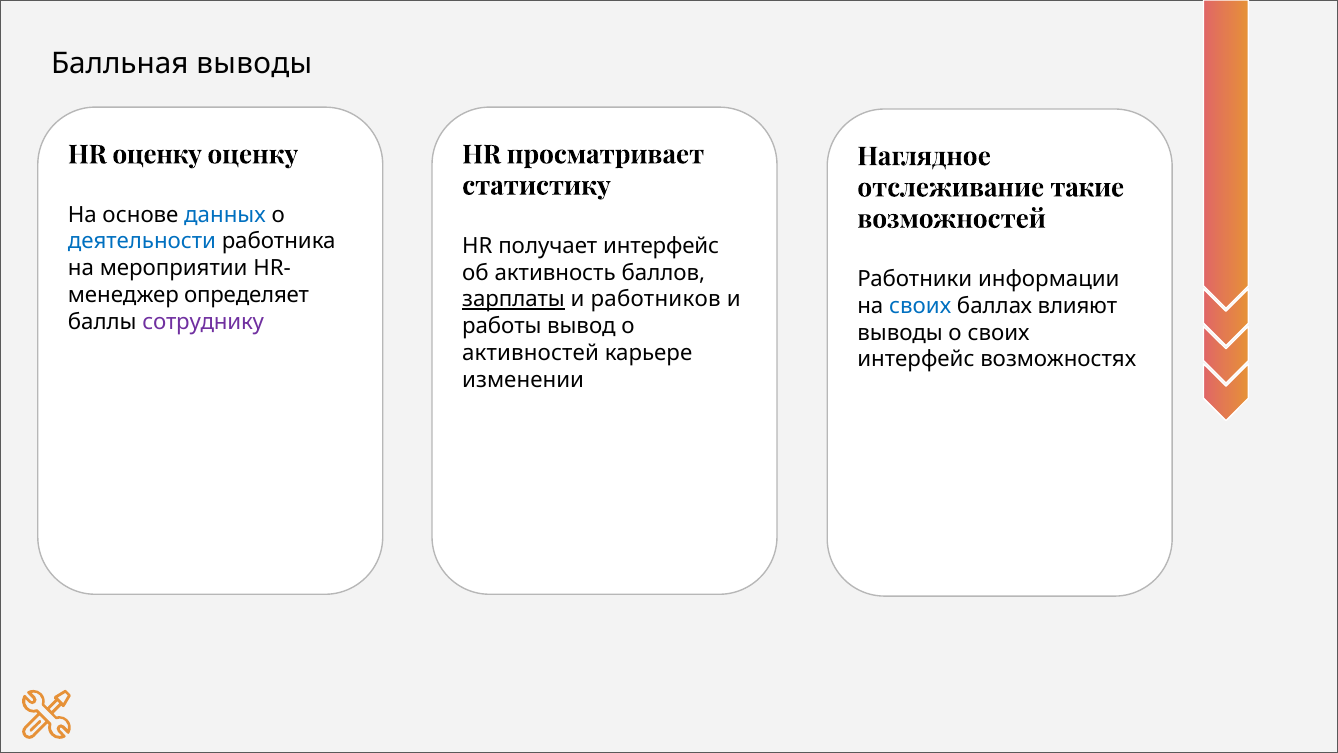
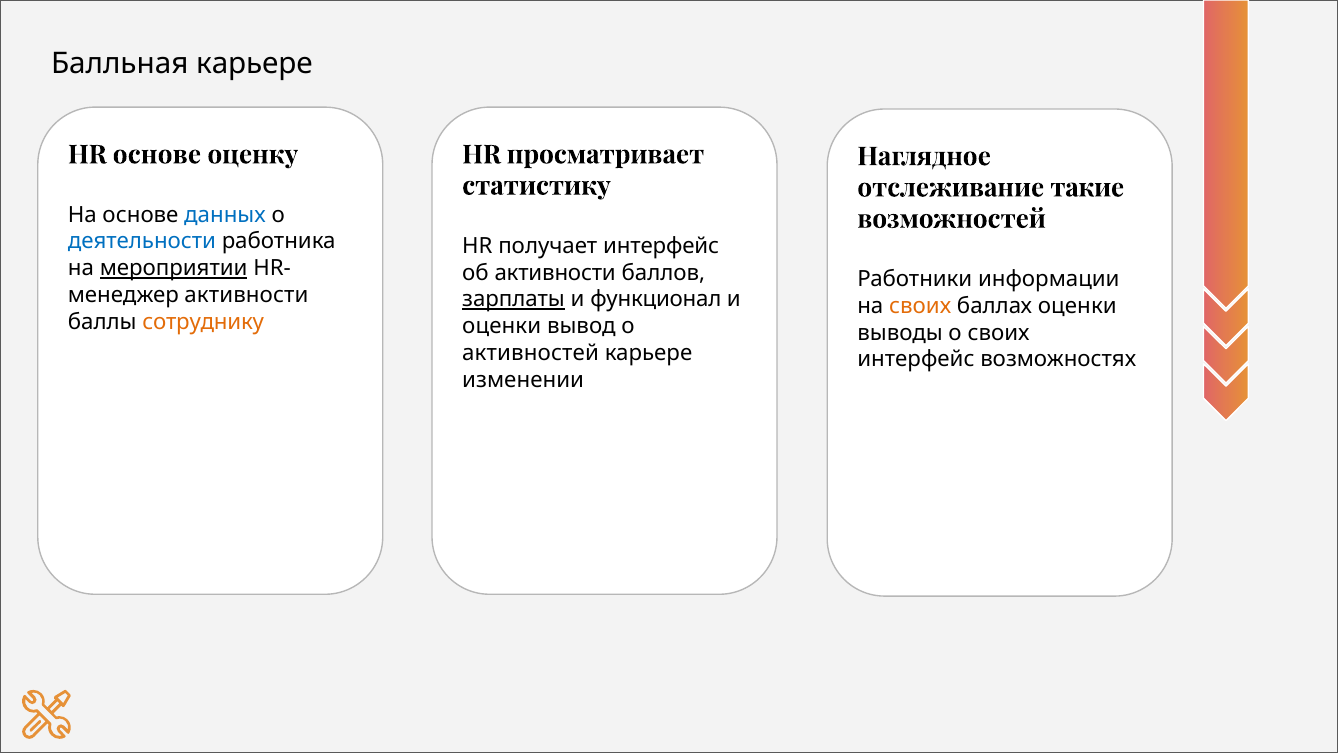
Балльная выводы: выводы -> карьере
HR оценку: оценку -> основе
мероприятии underline: none -> present
об активность: активность -> активности
определяет at (247, 295): определяет -> активности
работников: работников -> функционал
своих at (920, 306) colour: blue -> orange
баллах влияют: влияют -> оценки
сотруднику colour: purple -> orange
работы at (502, 326): работы -> оценки
